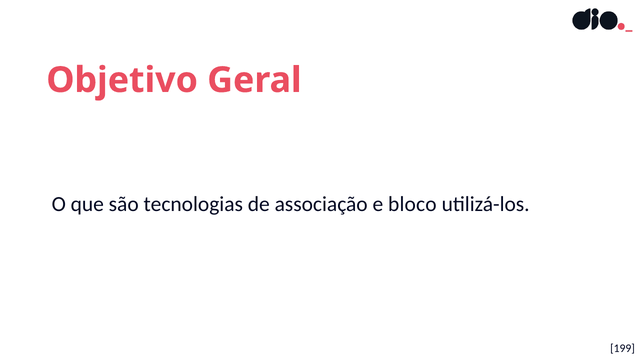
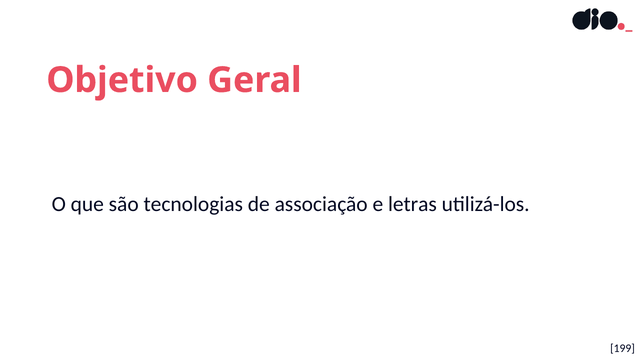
bloco: bloco -> letras
